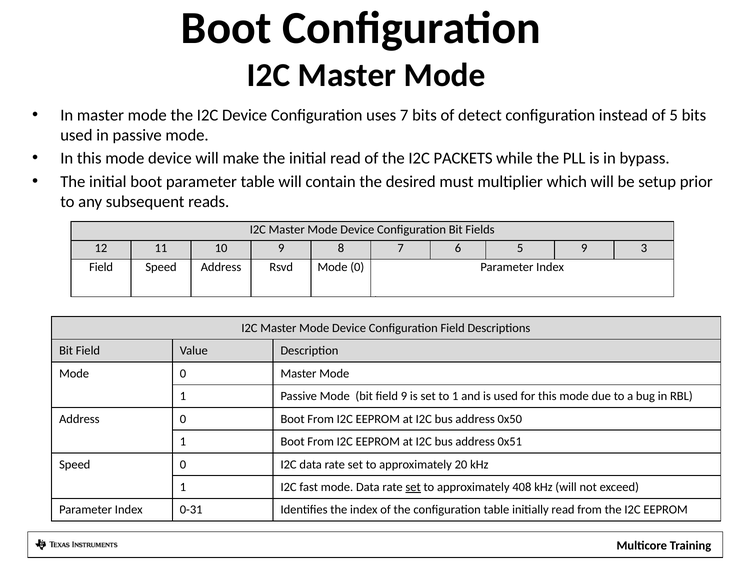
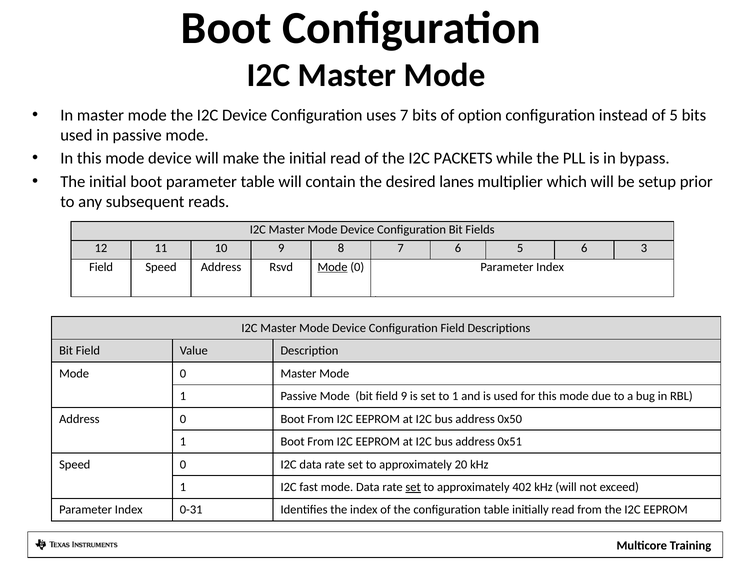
detect: detect -> option
must: must -> lanes
5 9: 9 -> 6
Mode at (333, 267) underline: none -> present
408: 408 -> 402
